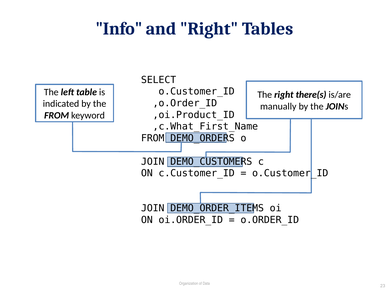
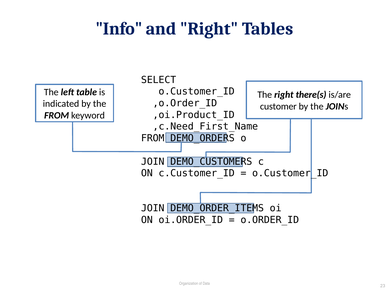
manually: manually -> customer
,c.What_First_Name: ,c.What_First_Name -> ,c.Need_First_Name
